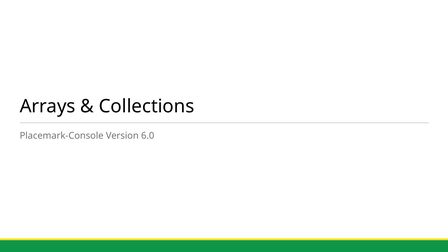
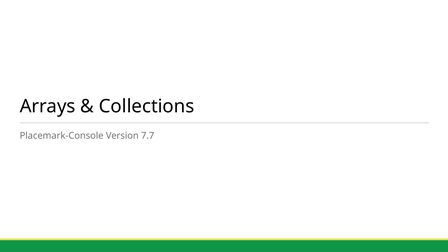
6.0: 6.0 -> 7.7
